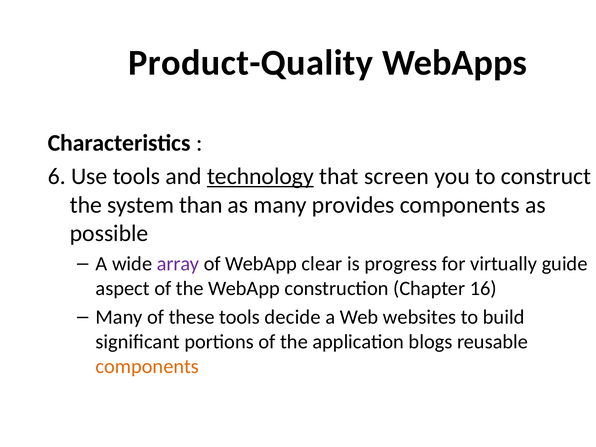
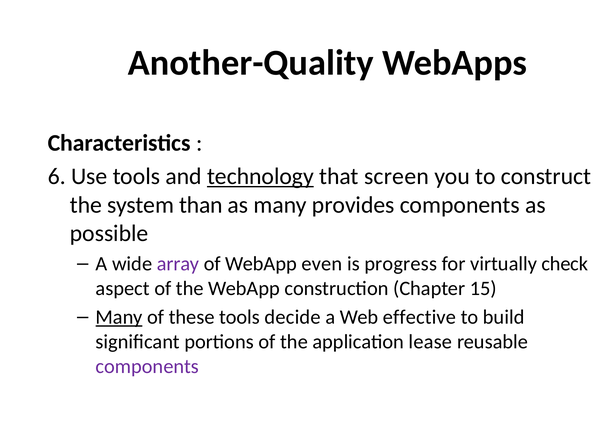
Product-Quality: Product-Quality -> Another-Quality
clear: clear -> even
guide: guide -> check
16: 16 -> 15
Many at (119, 317) underline: none -> present
websites: websites -> effective
blogs: blogs -> lease
components at (147, 366) colour: orange -> purple
